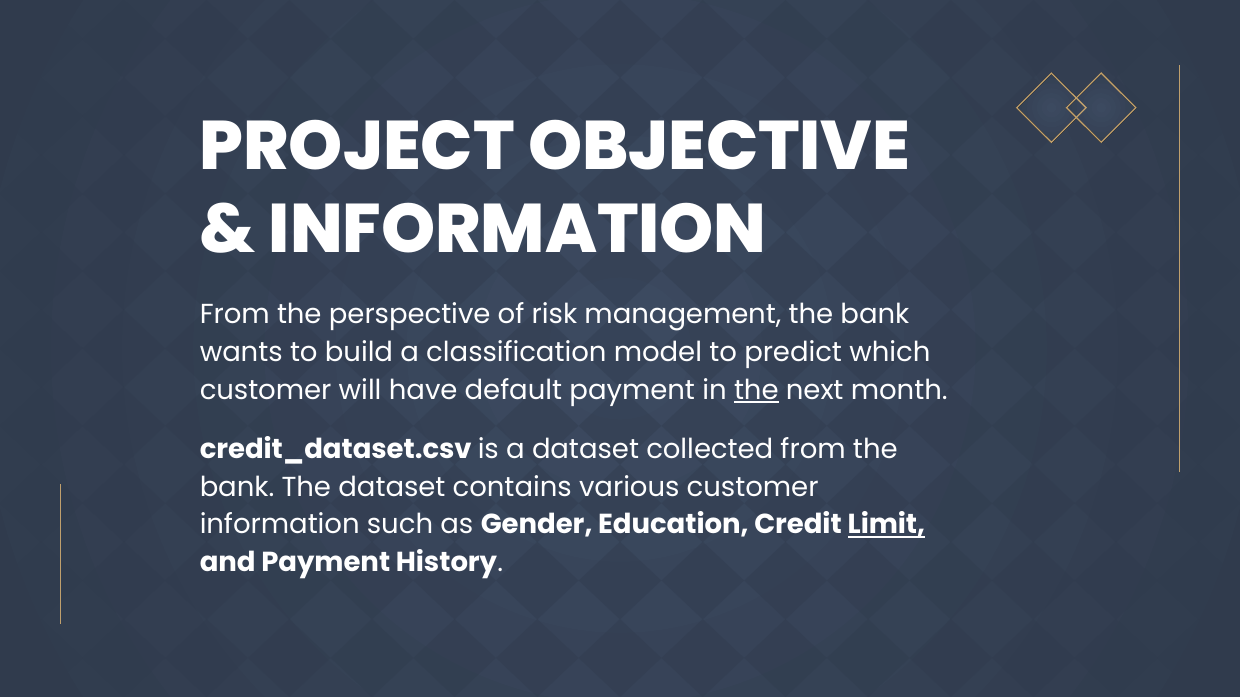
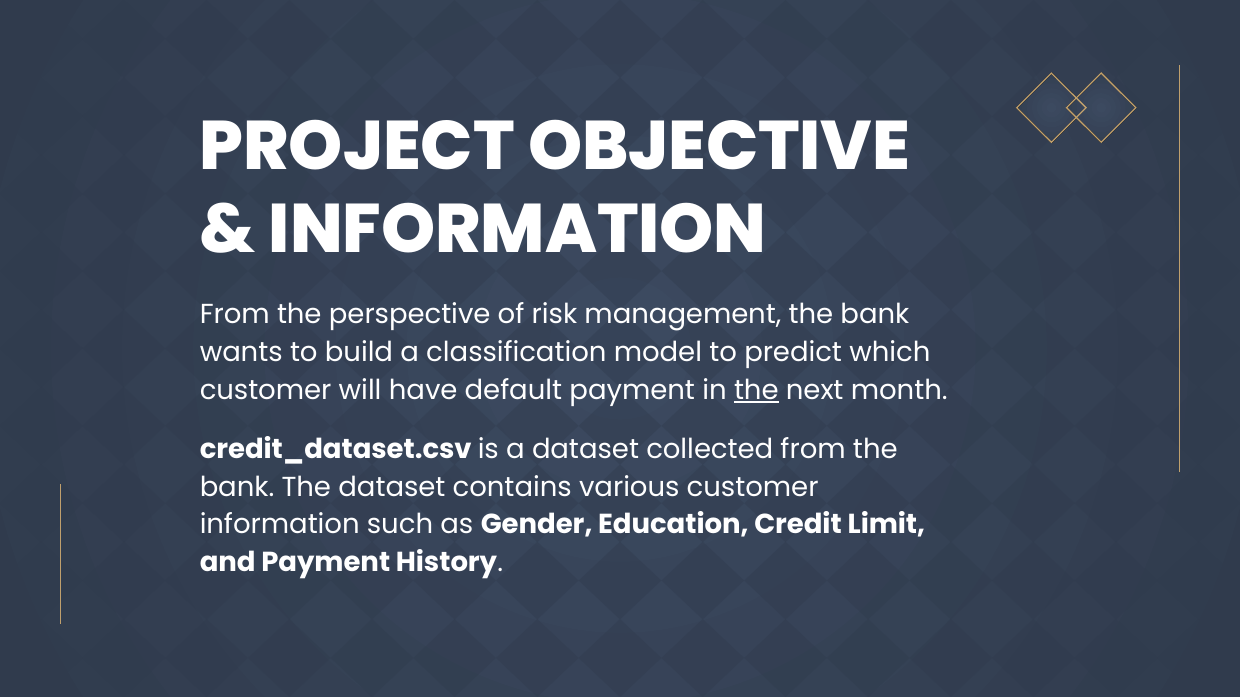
Limit underline: present -> none
